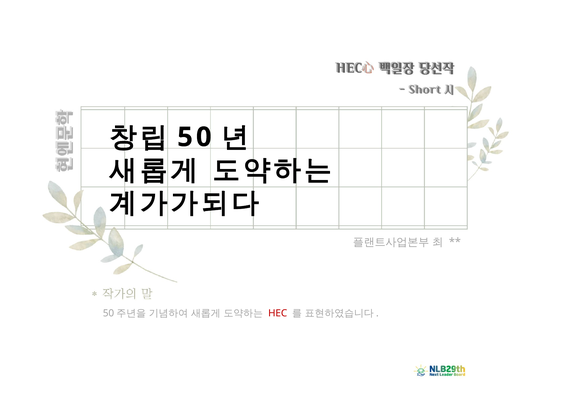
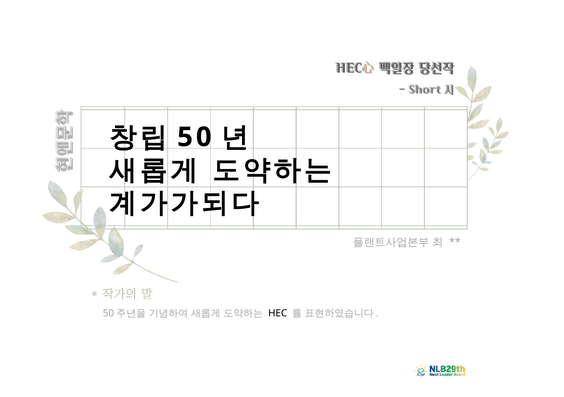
HEC colour: red -> black
